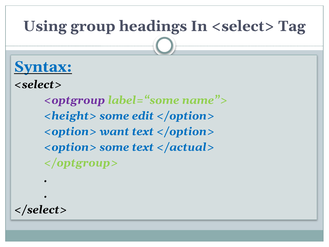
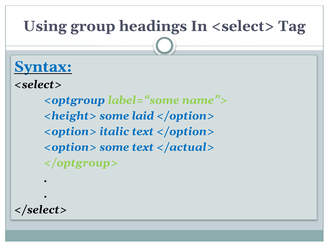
<optgroup colour: purple -> blue
edit: edit -> laid
want: want -> italic
